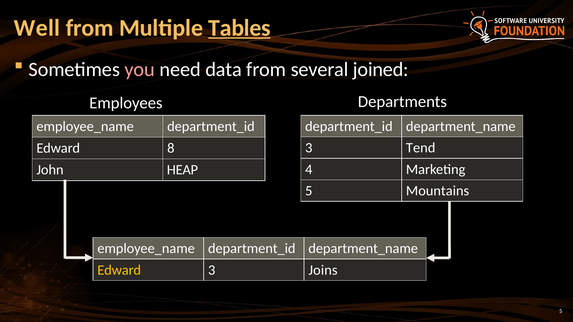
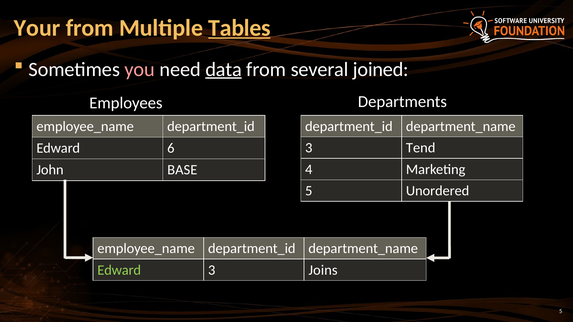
Well: Well -> Your
data underline: none -> present
8: 8 -> 6
HEAP: HEAP -> BASE
Mountains: Mountains -> Unordered
Edward at (119, 270) colour: yellow -> light green
